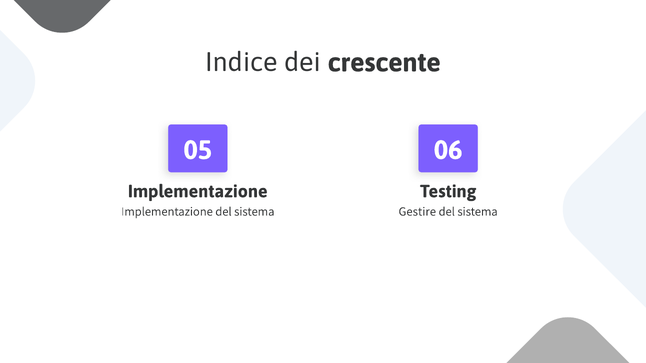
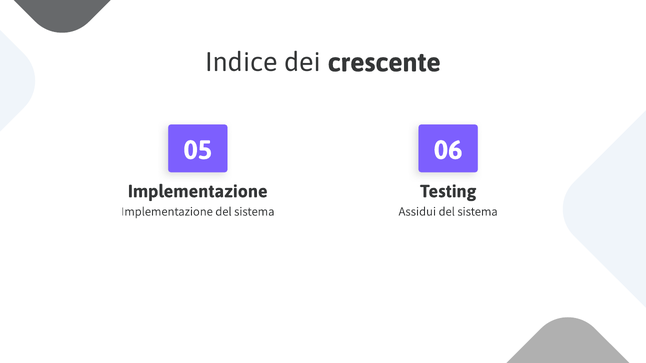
Gestire: Gestire -> Assidui
